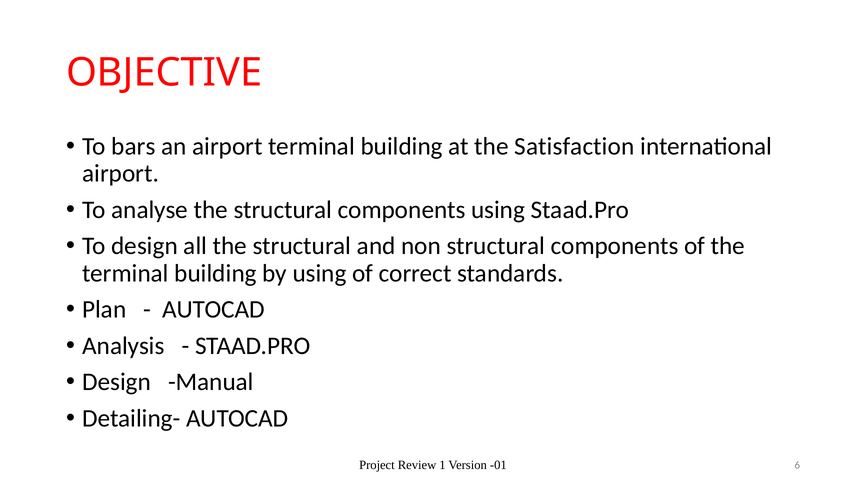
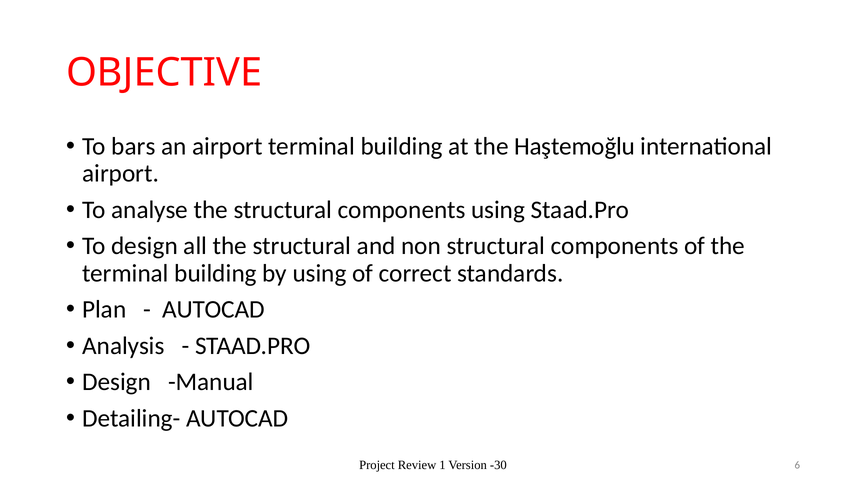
Satisfaction: Satisfaction -> Haştemoğlu
-01: -01 -> -30
